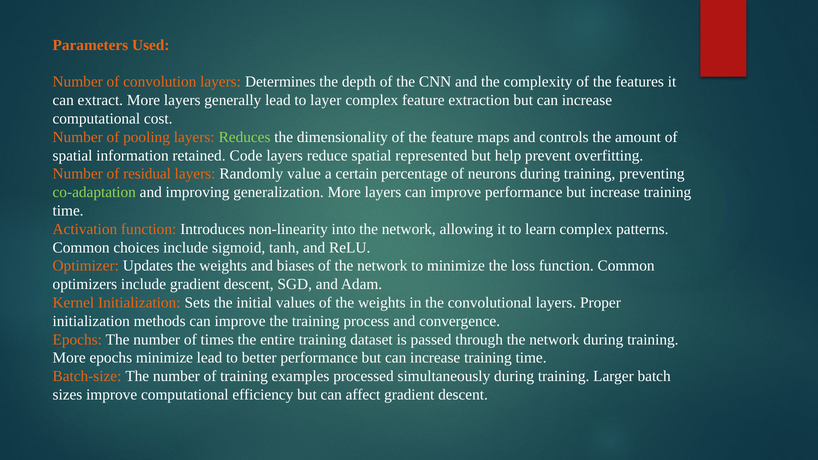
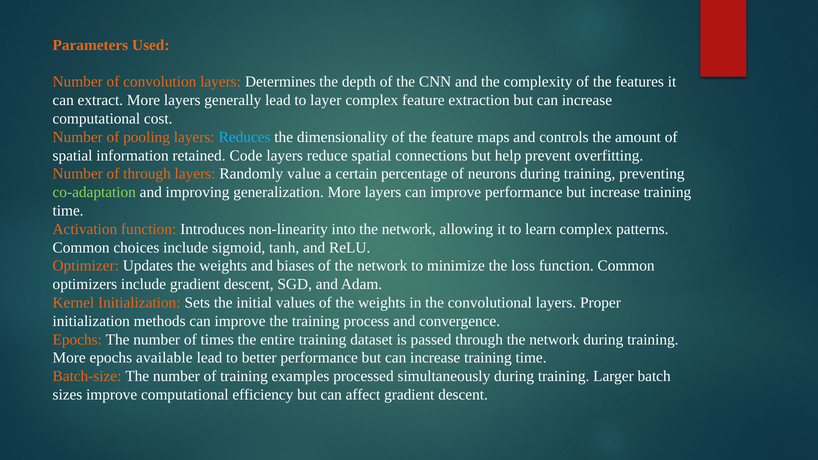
Reduces colour: light green -> light blue
represented: represented -> connections
of residual: residual -> through
epochs minimize: minimize -> available
